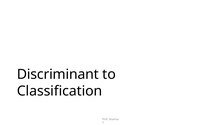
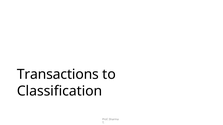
Discriminant: Discriminant -> Transactions
